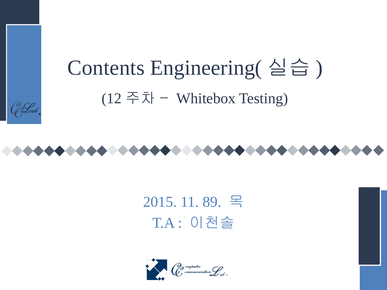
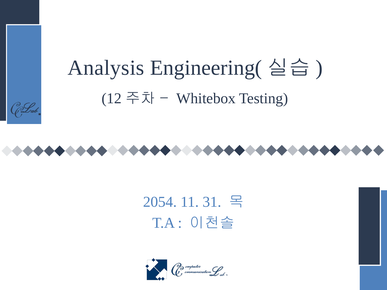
Contents: Contents -> Analysis
2015: 2015 -> 2054
89: 89 -> 31
